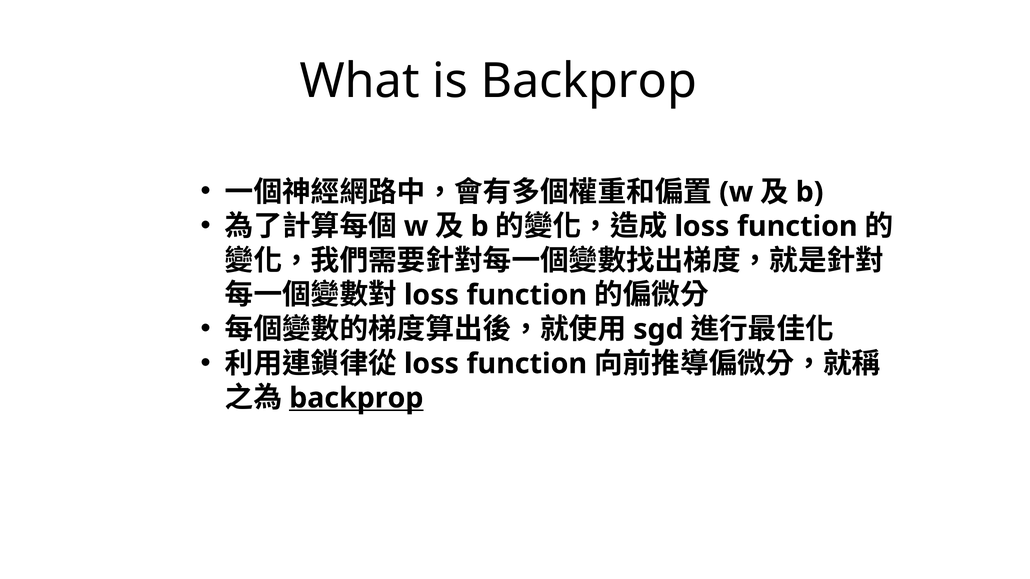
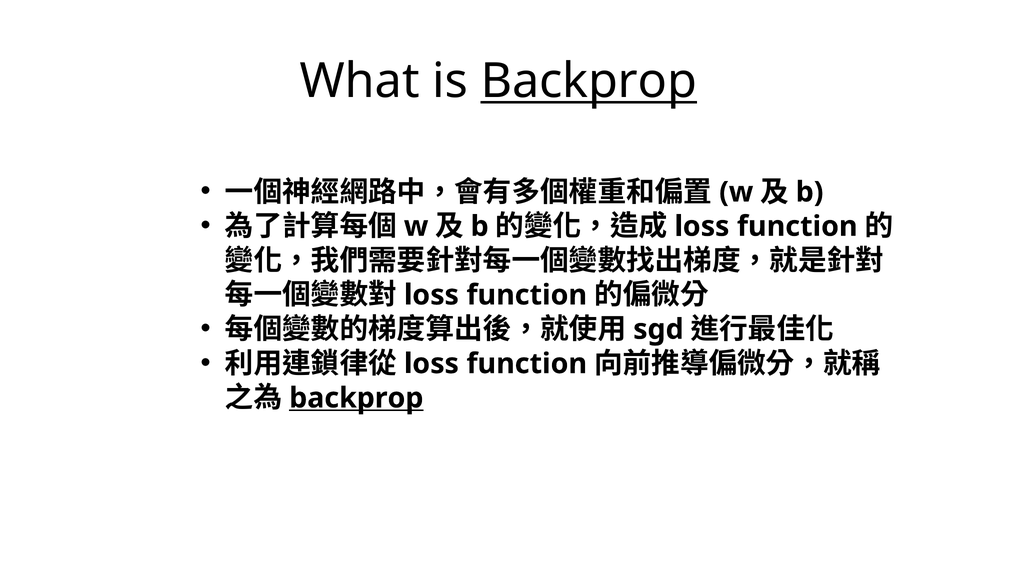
Backprop at (589, 81) underline: none -> present
